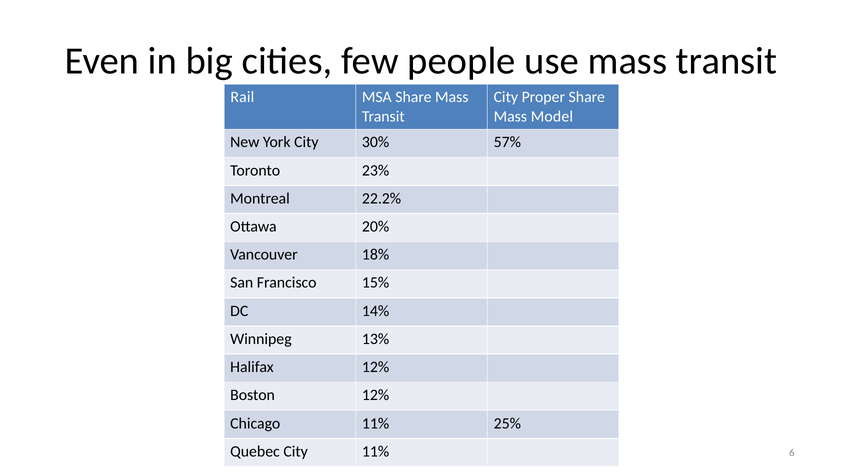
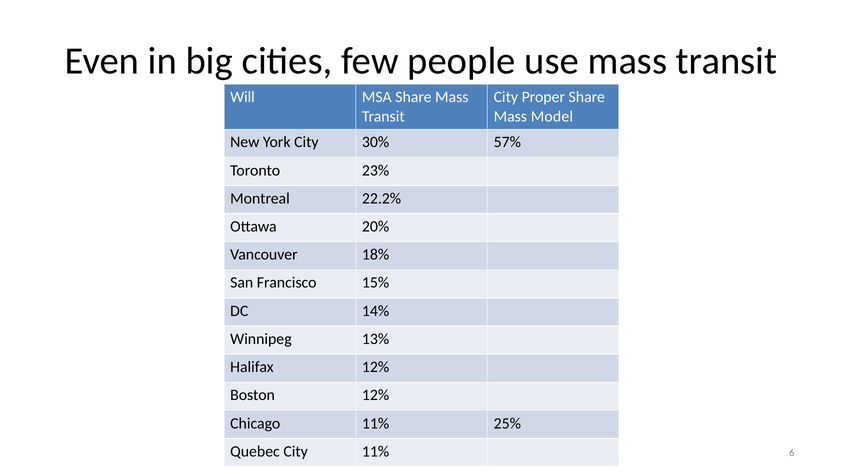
Rail: Rail -> Will
